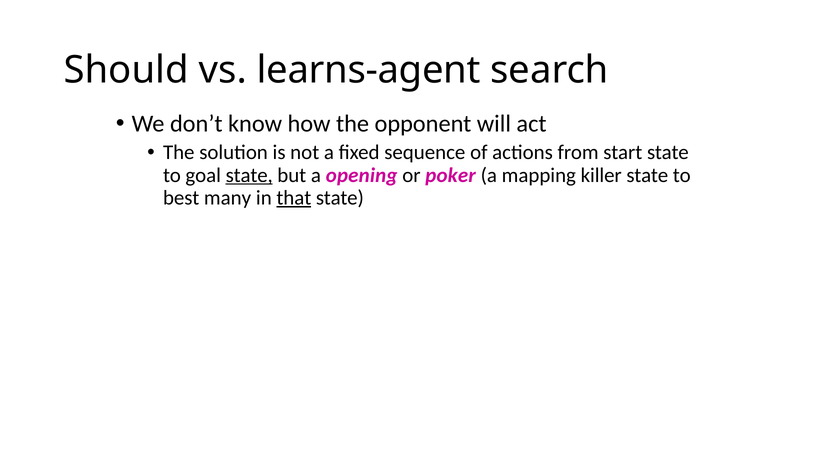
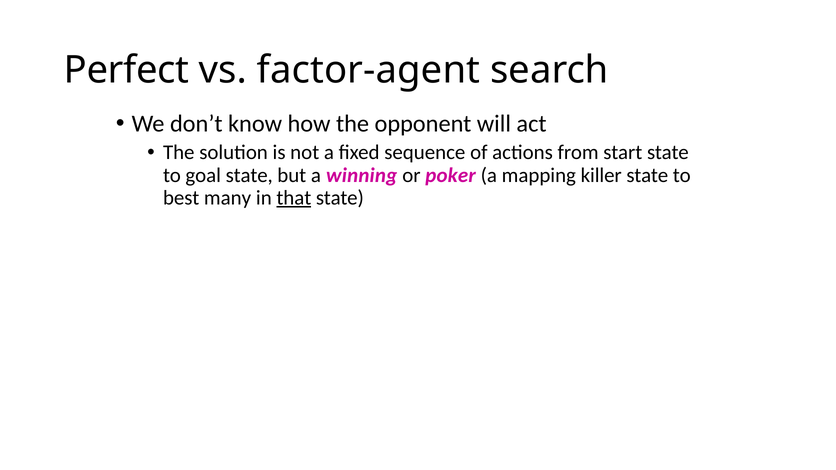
Should: Should -> Perfect
learns-agent: learns-agent -> factor-agent
state at (249, 175) underline: present -> none
opening: opening -> winning
